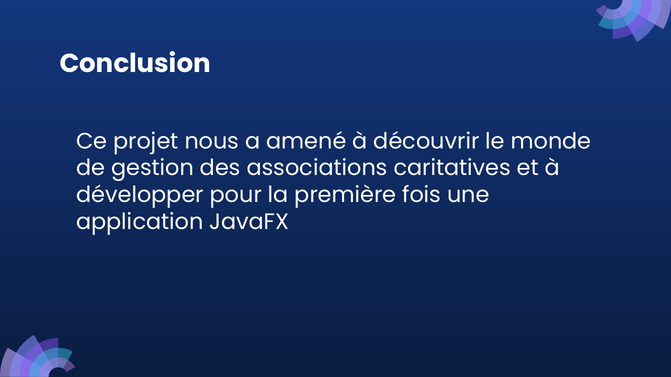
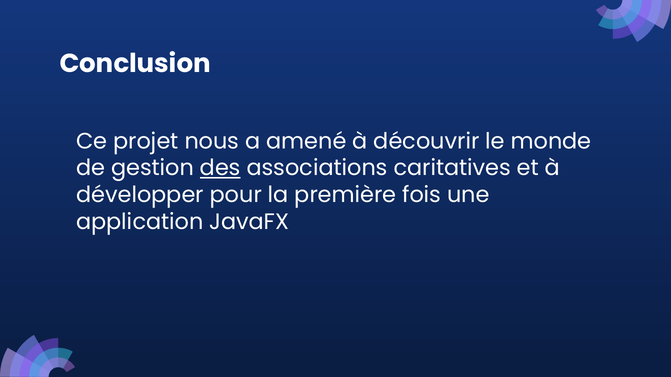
des underline: none -> present
